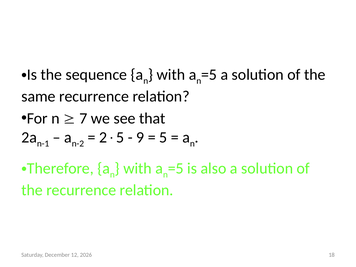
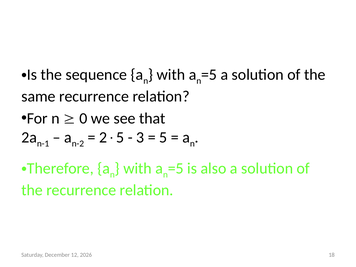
7: 7 -> 0
9: 9 -> 3
